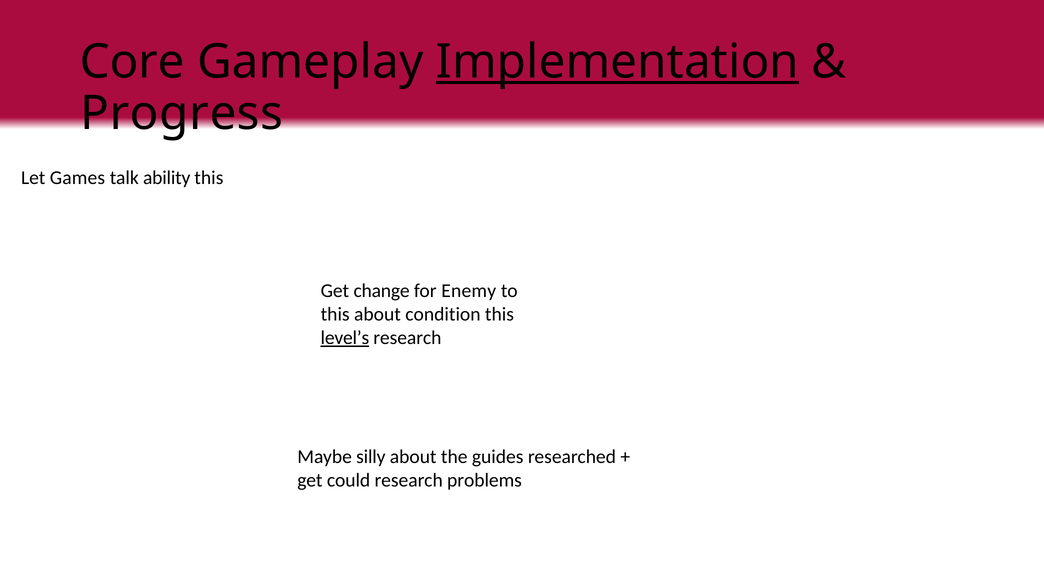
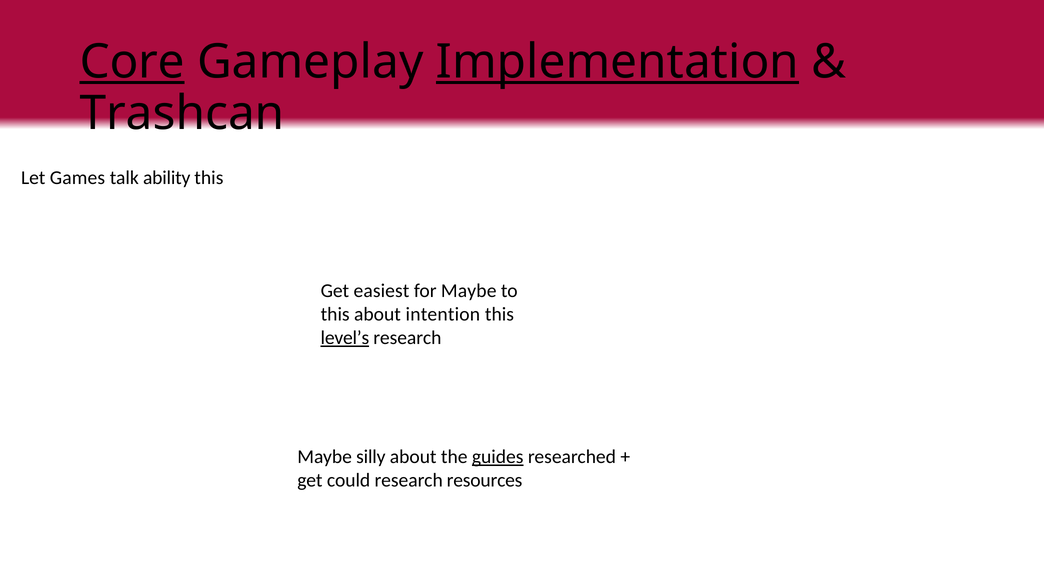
Core underline: none -> present
Progress: Progress -> Trashcan
change: change -> easiest
for Enemy: Enemy -> Maybe
condition: condition -> intention
guides underline: none -> present
problems: problems -> resources
